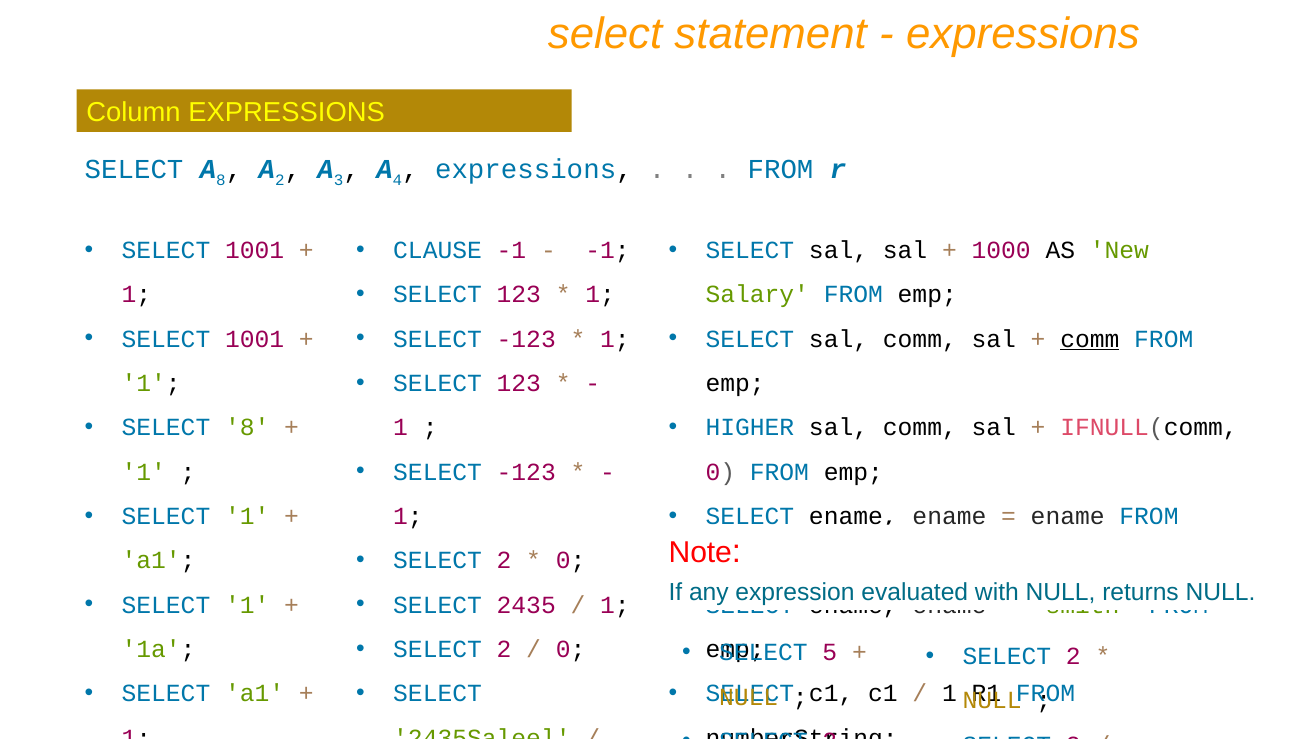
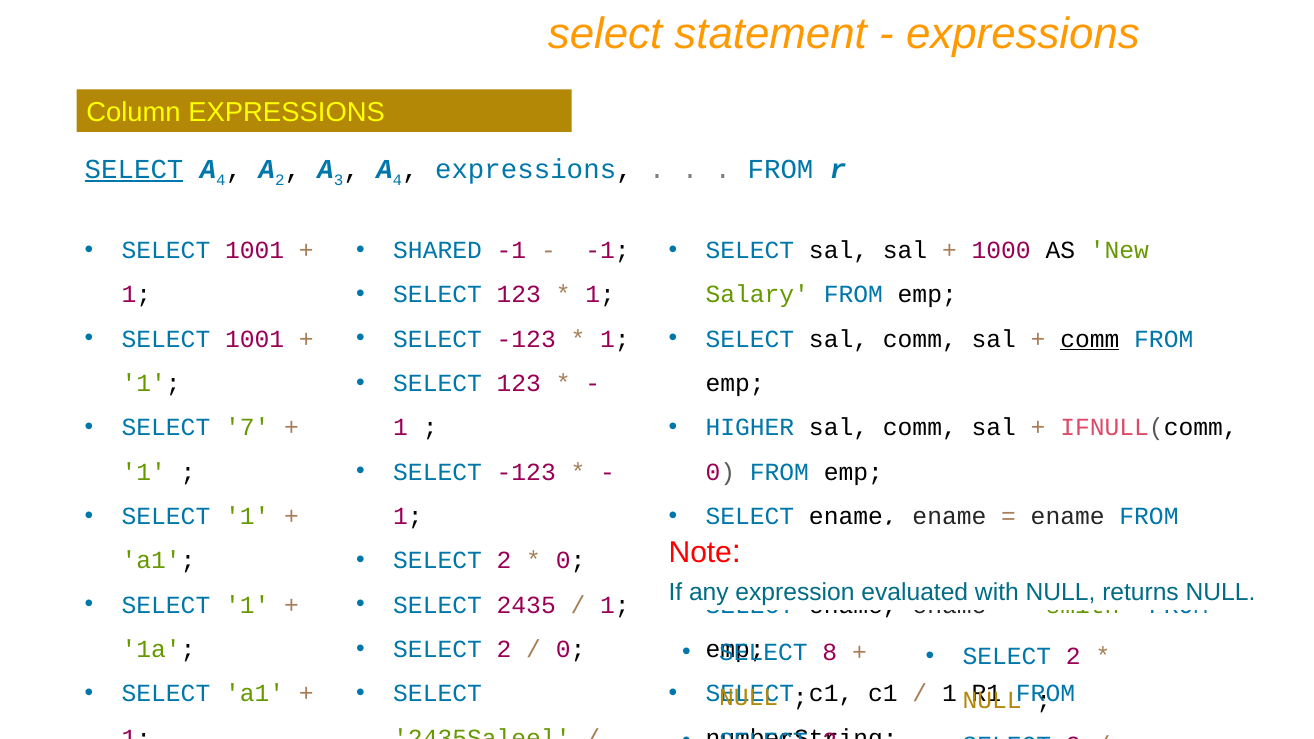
SELECT at (134, 169) underline: none -> present
8 at (221, 180): 8 -> 4
CLAUSE: CLAUSE -> SHARED
SELECT 8: 8 -> 7
5: 5 -> 8
